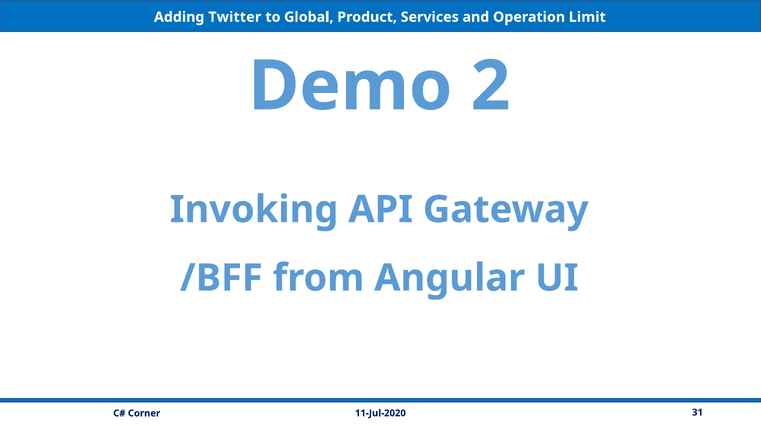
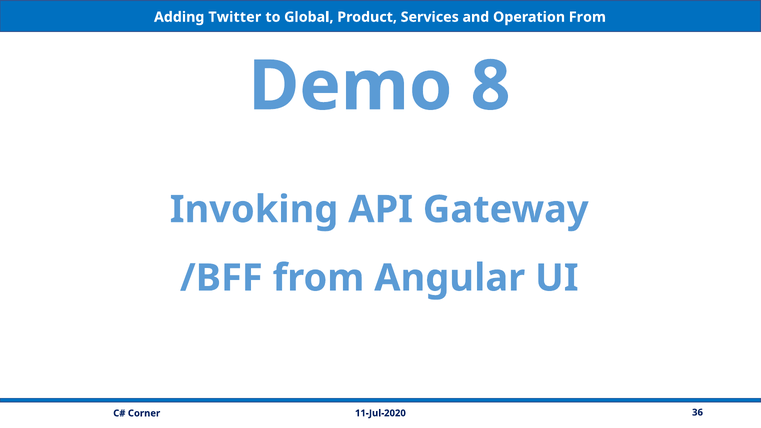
Operation Limit: Limit -> From
2: 2 -> 8
31: 31 -> 36
